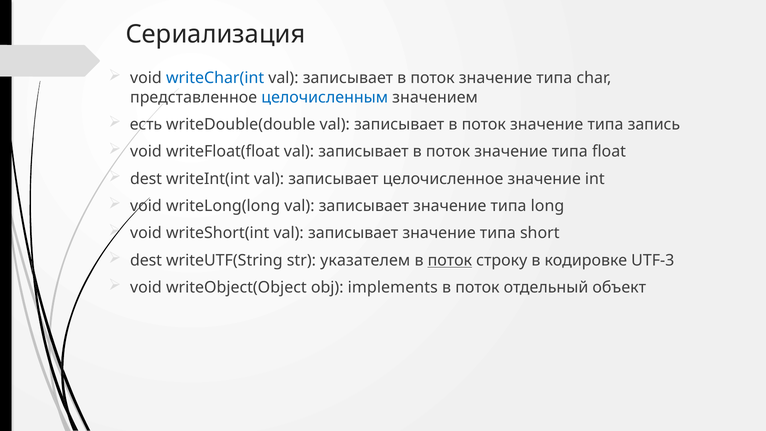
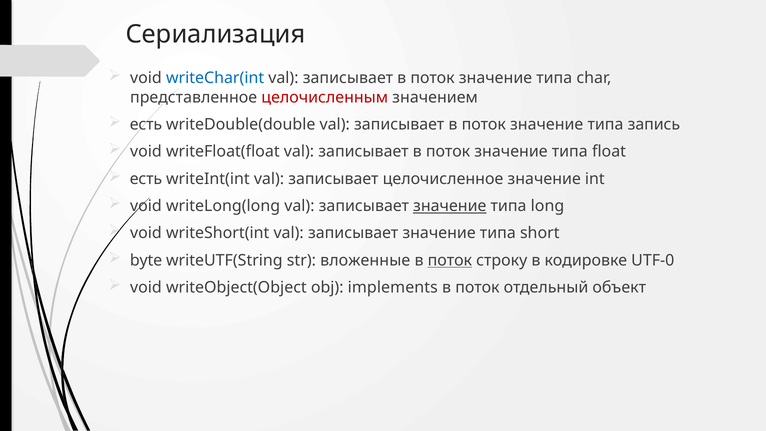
целочисленным colour: blue -> red
dest at (146, 179): dest -> есть
значение at (450, 206) underline: none -> present
dest at (146, 260): dest -> byte
указателем: указателем -> вложенные
UTF-3: UTF-3 -> UTF-0
